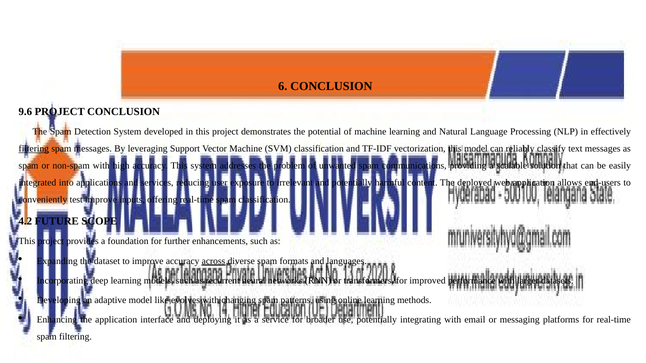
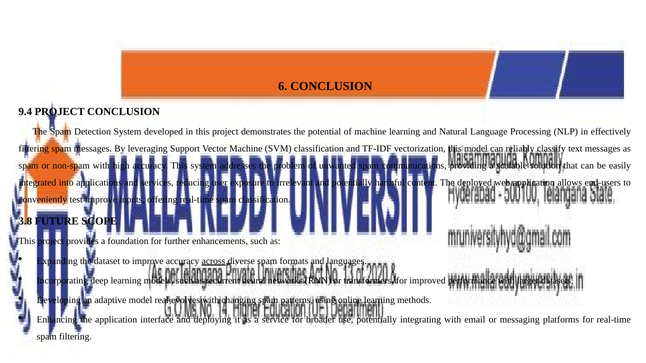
9.6: 9.6 -> 9.4
filtering at (34, 149) underline: present -> none
4.2: 4.2 -> 3.8
like: like -> real
